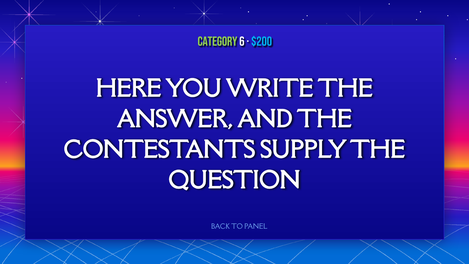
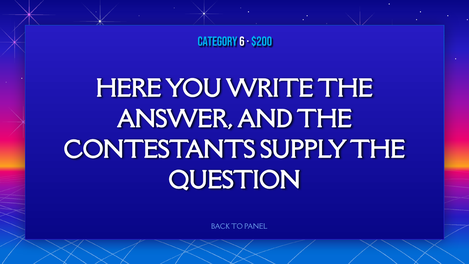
CATEGORY colour: light green -> light blue
